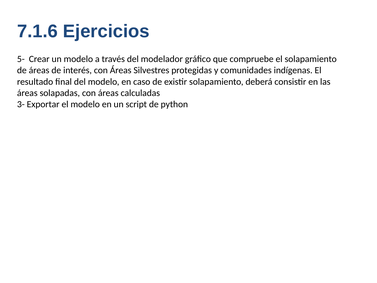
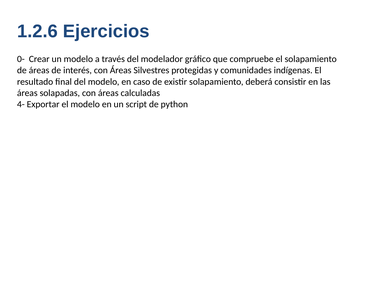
7.1.6: 7.1.6 -> 1.2.6
5-: 5- -> 0-
3-: 3- -> 4-
